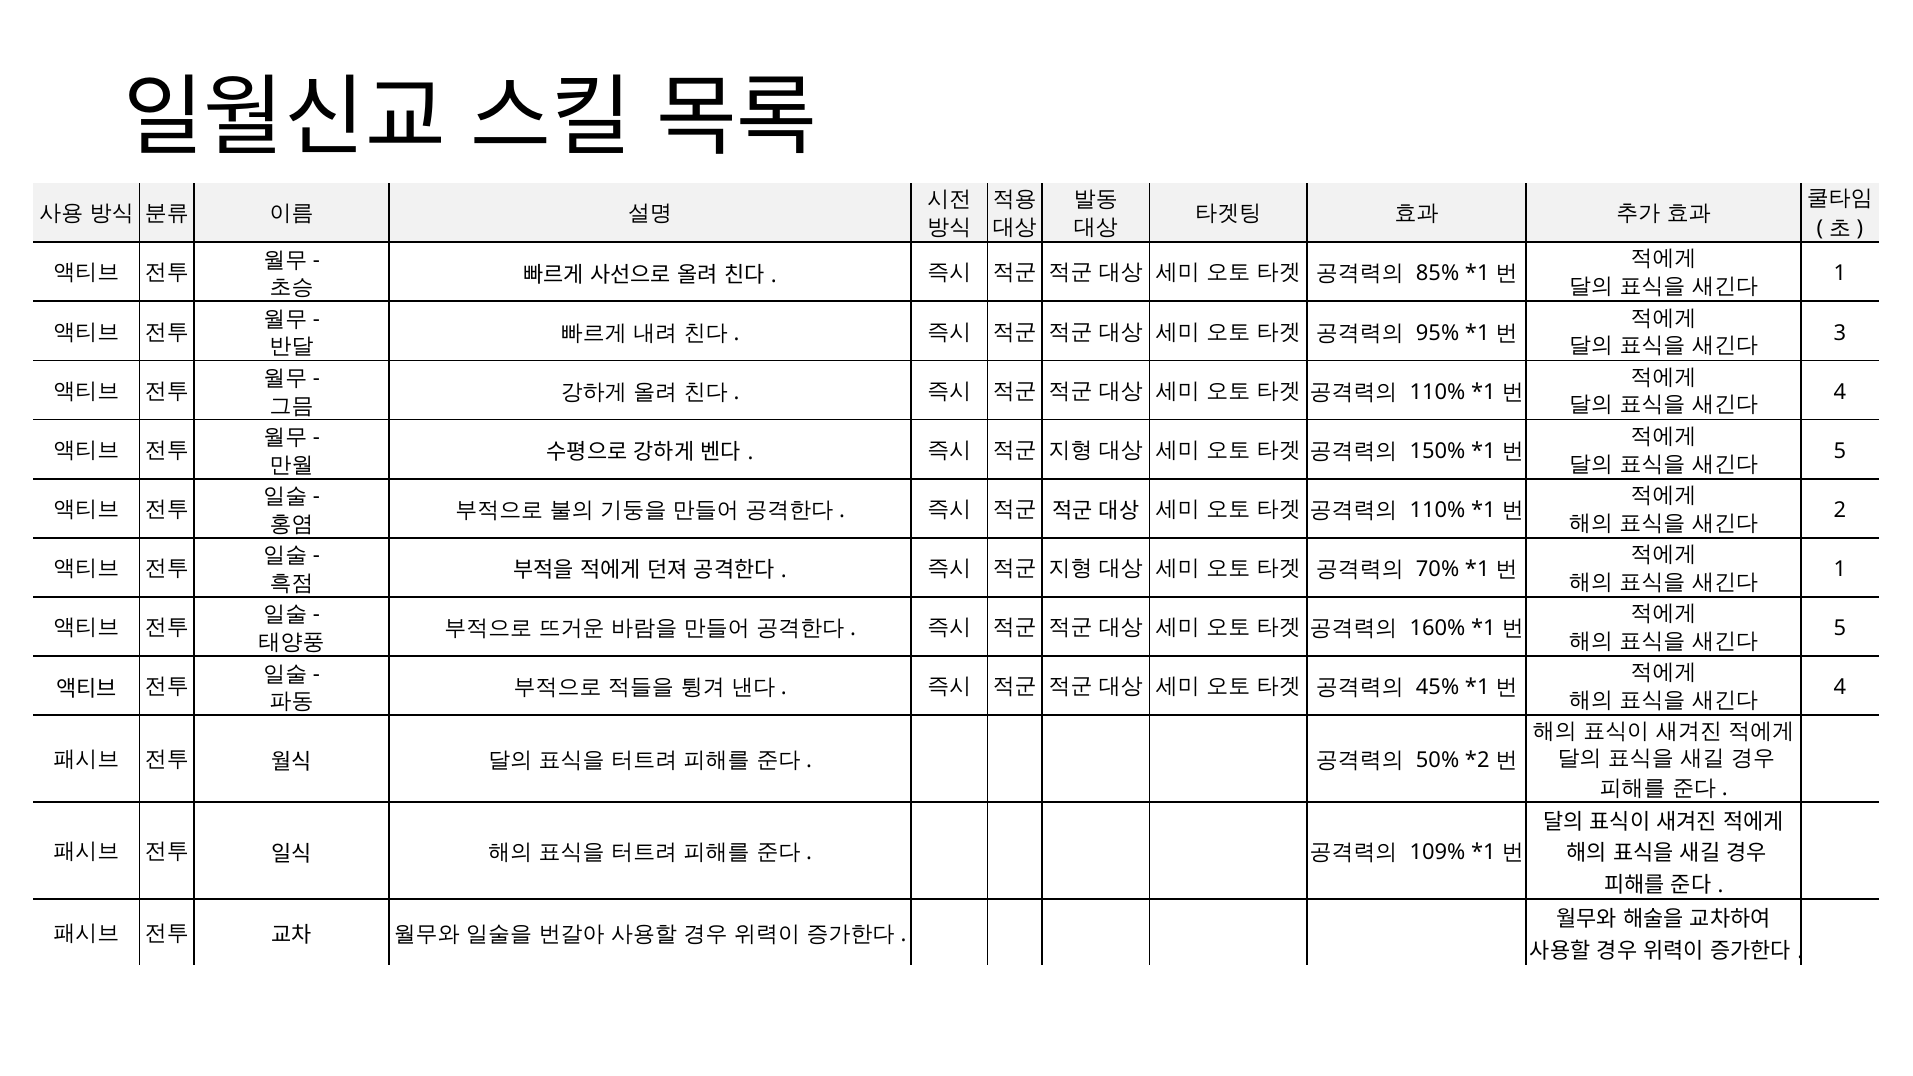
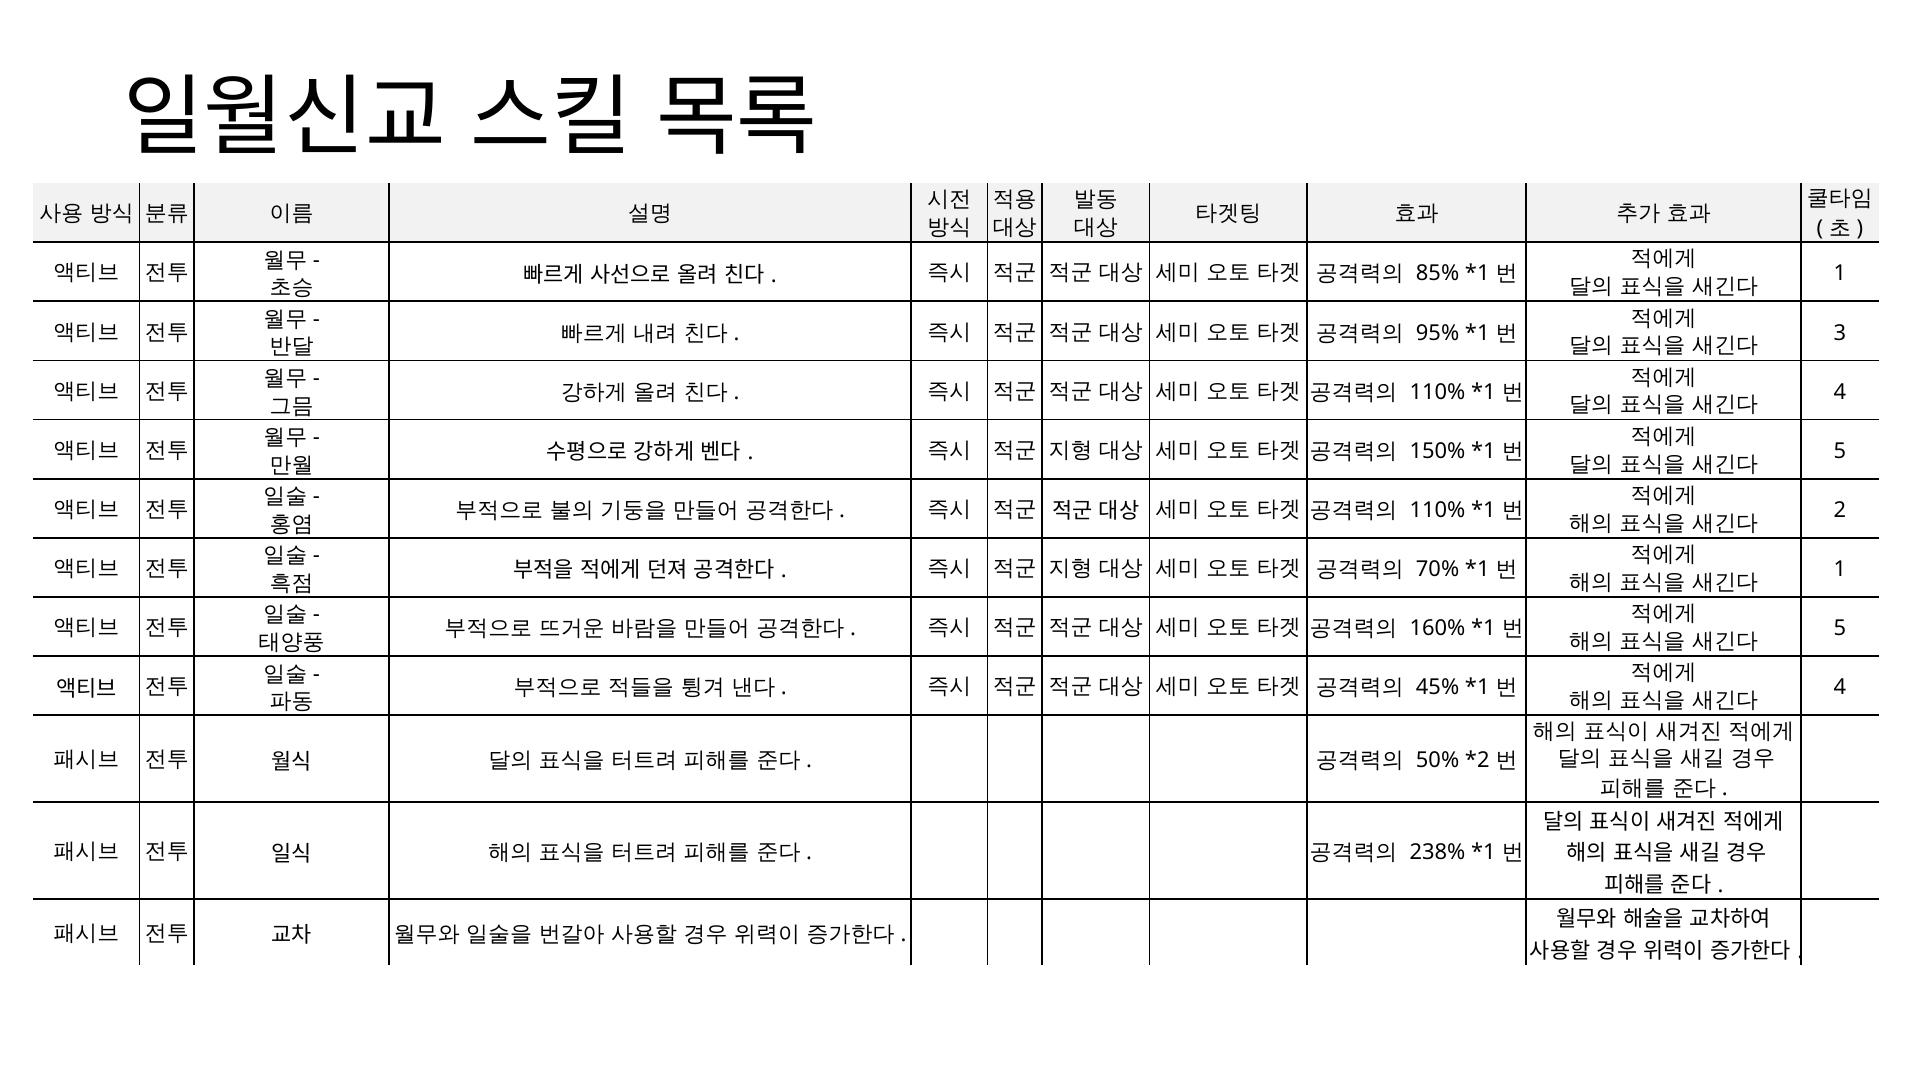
109%: 109% -> 238%
